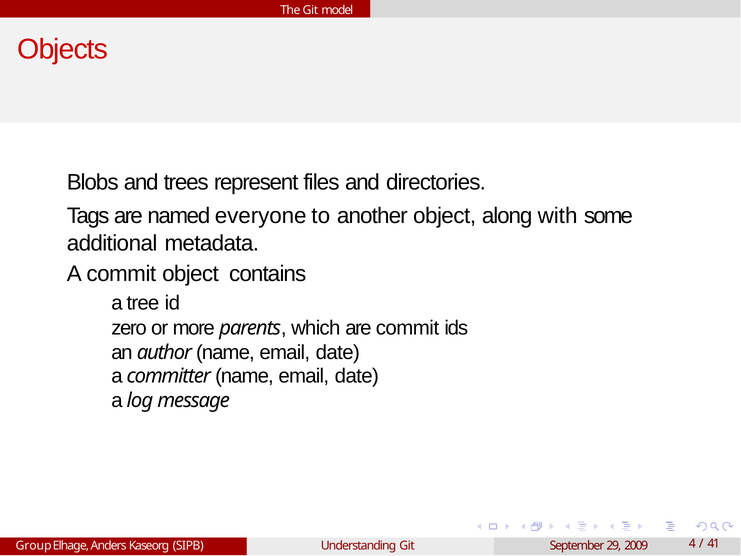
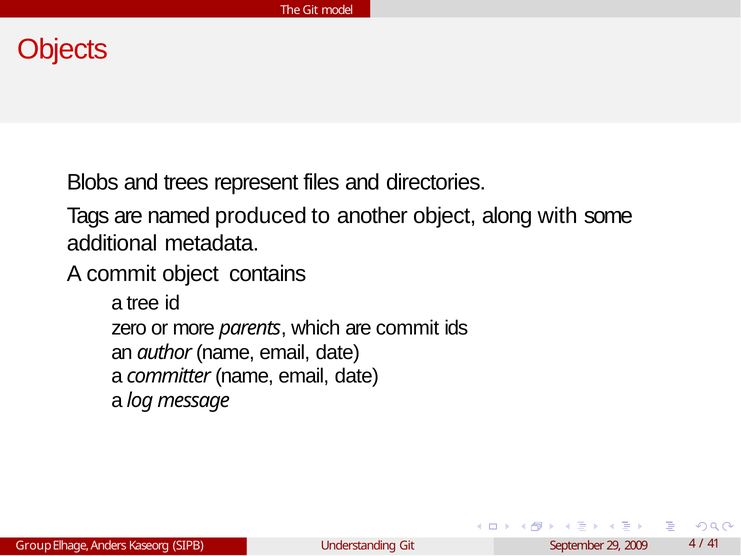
everyone: everyone -> produced
